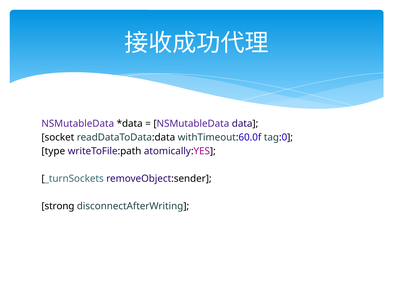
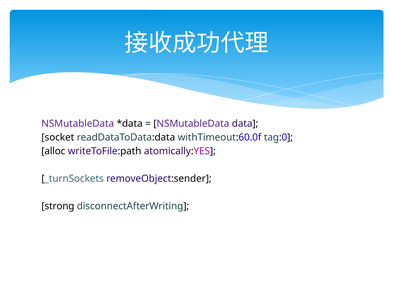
type: type -> alloc
